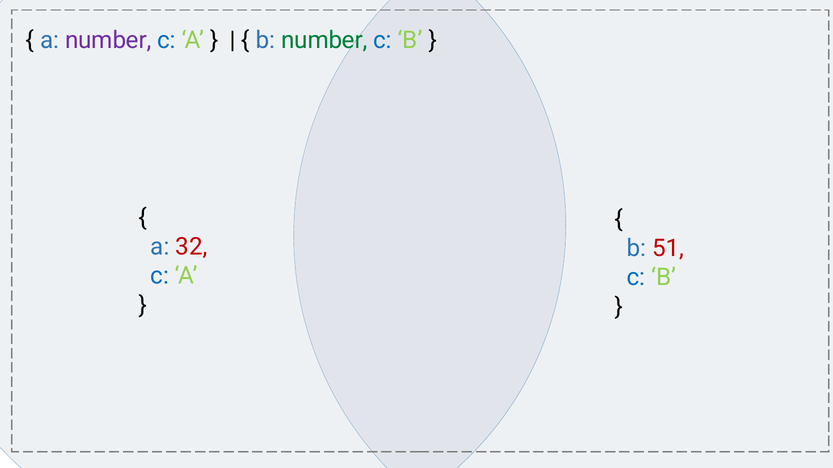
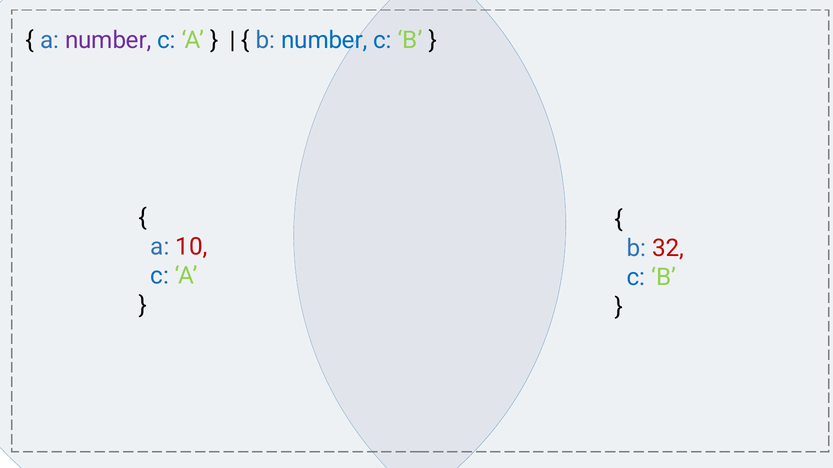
number at (324, 40) colour: green -> blue
32: 32 -> 10
51: 51 -> 32
